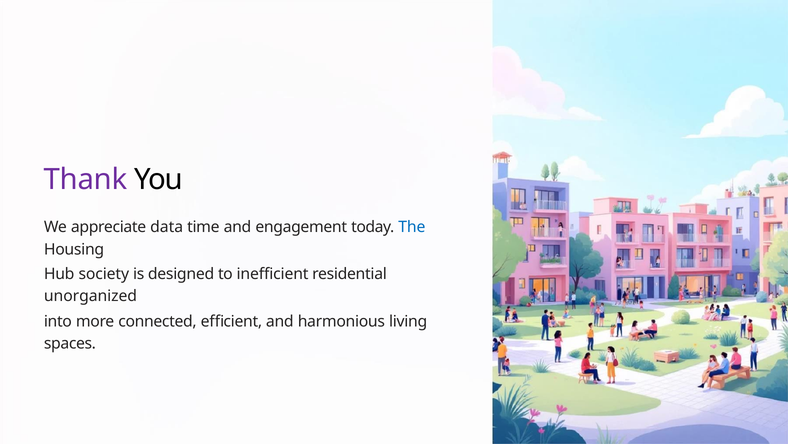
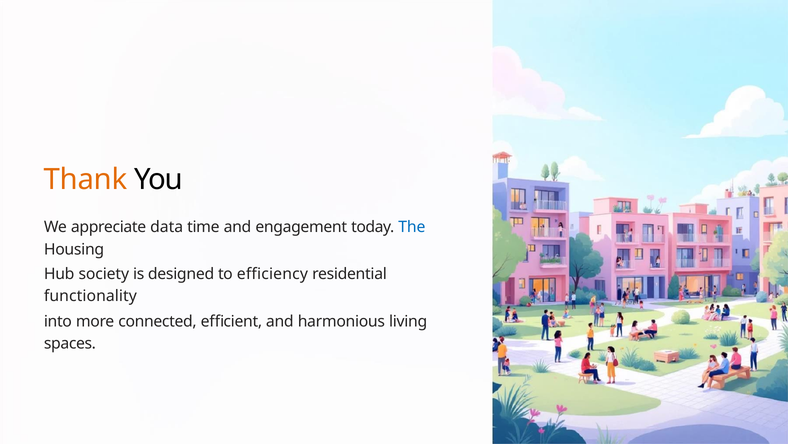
Thank colour: purple -> orange
inefficient: inefficient -> efficiency
unorganized: unorganized -> functionality
